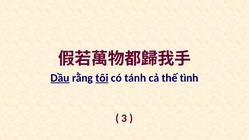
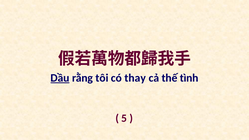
tôi underline: present -> none
tánh: tánh -> thay
3: 3 -> 5
